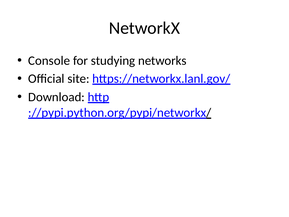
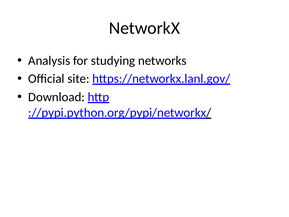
Console: Console -> Analysis
